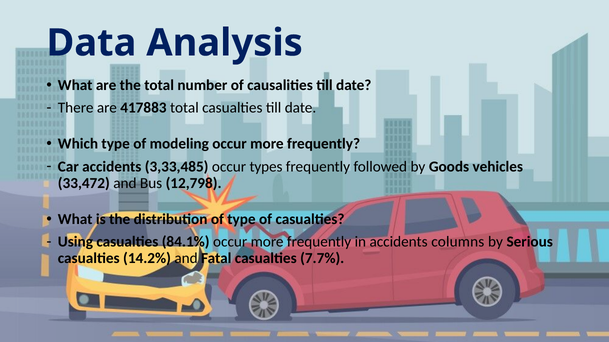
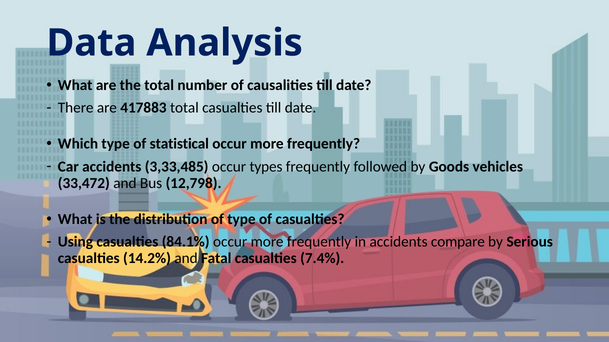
modeling: modeling -> statistical
columns: columns -> compare
7.7%: 7.7% -> 7.4%
